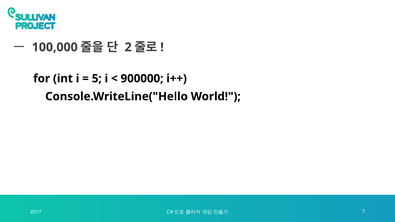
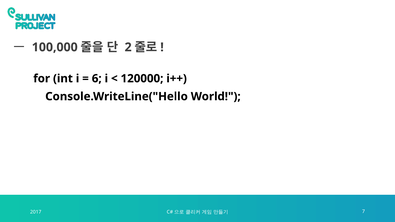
5: 5 -> 6
900000: 900000 -> 120000
